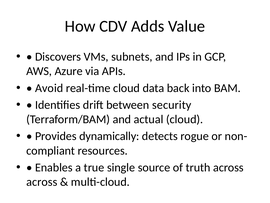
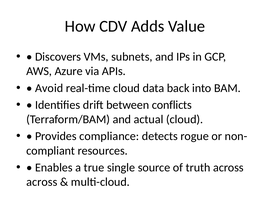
security: security -> conflicts
dynamically: dynamically -> compliance
